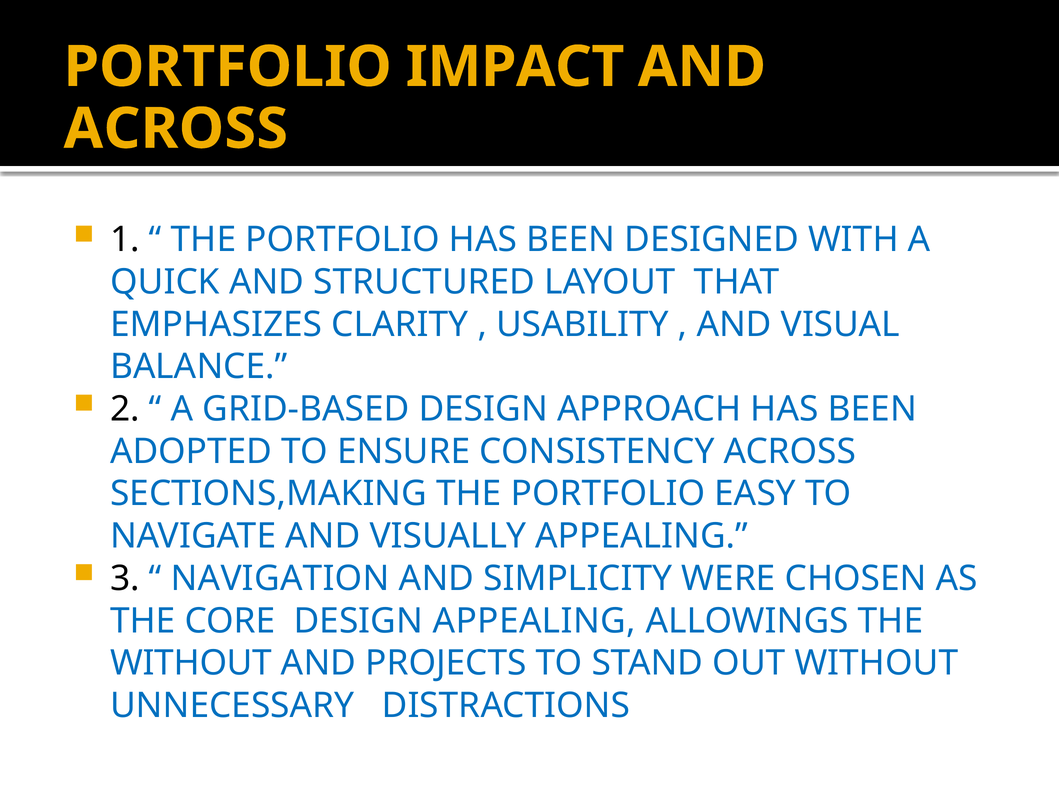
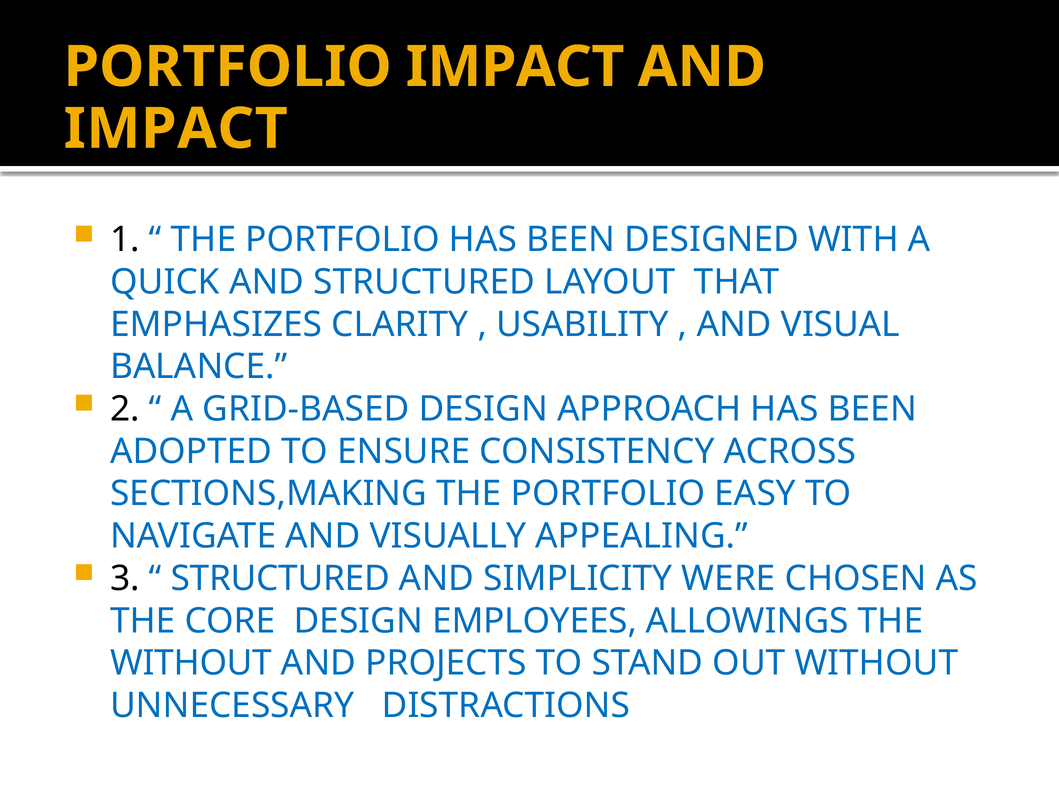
ACROSS at (176, 129): ACROSS -> IMPACT
NAVIGATION at (280, 579): NAVIGATION -> STRUCTURED
DESIGN APPEALING: APPEALING -> EMPLOYEES
